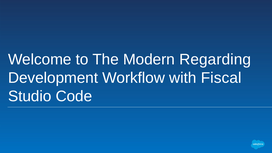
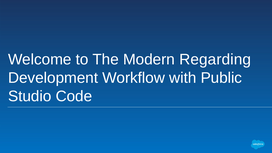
Fiscal: Fiscal -> Public
